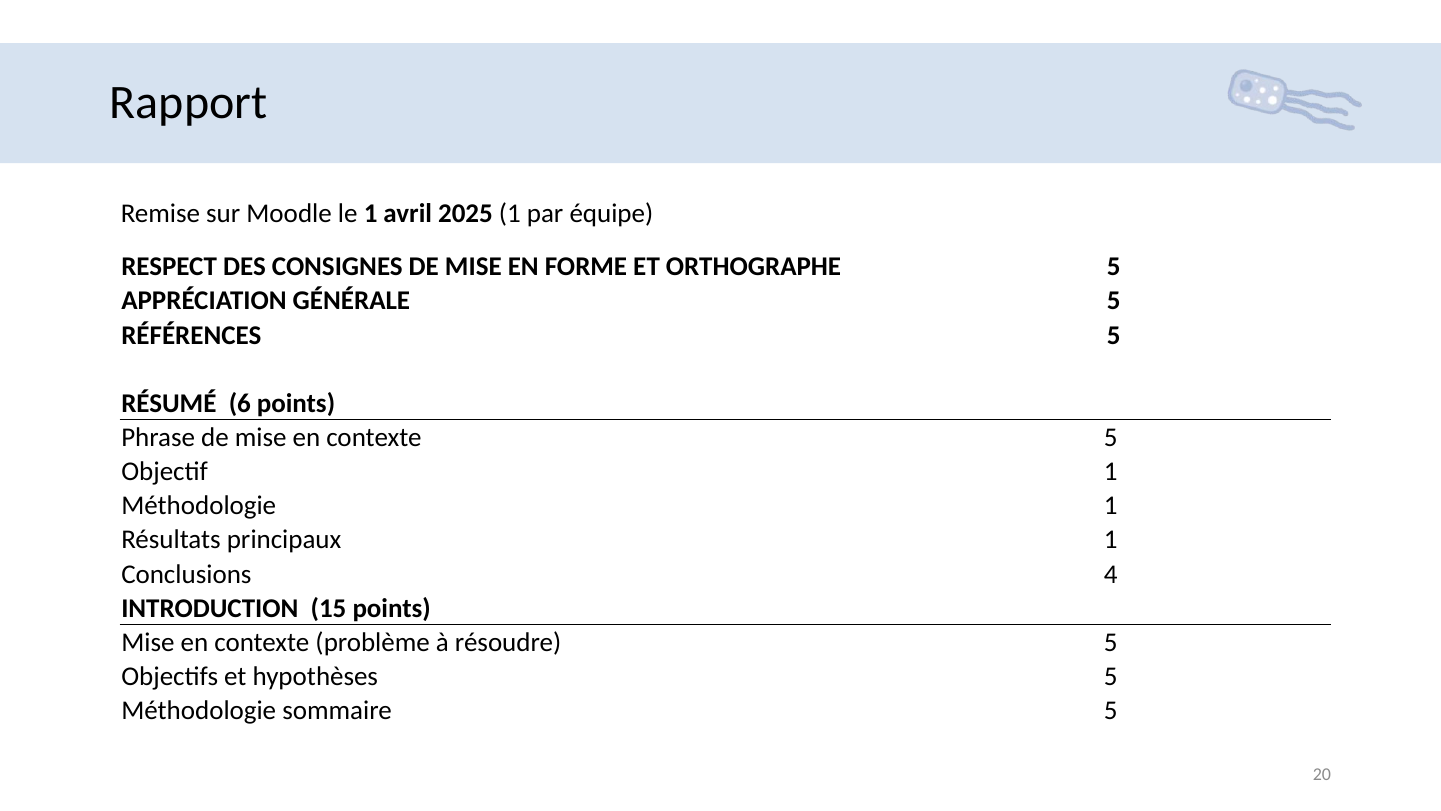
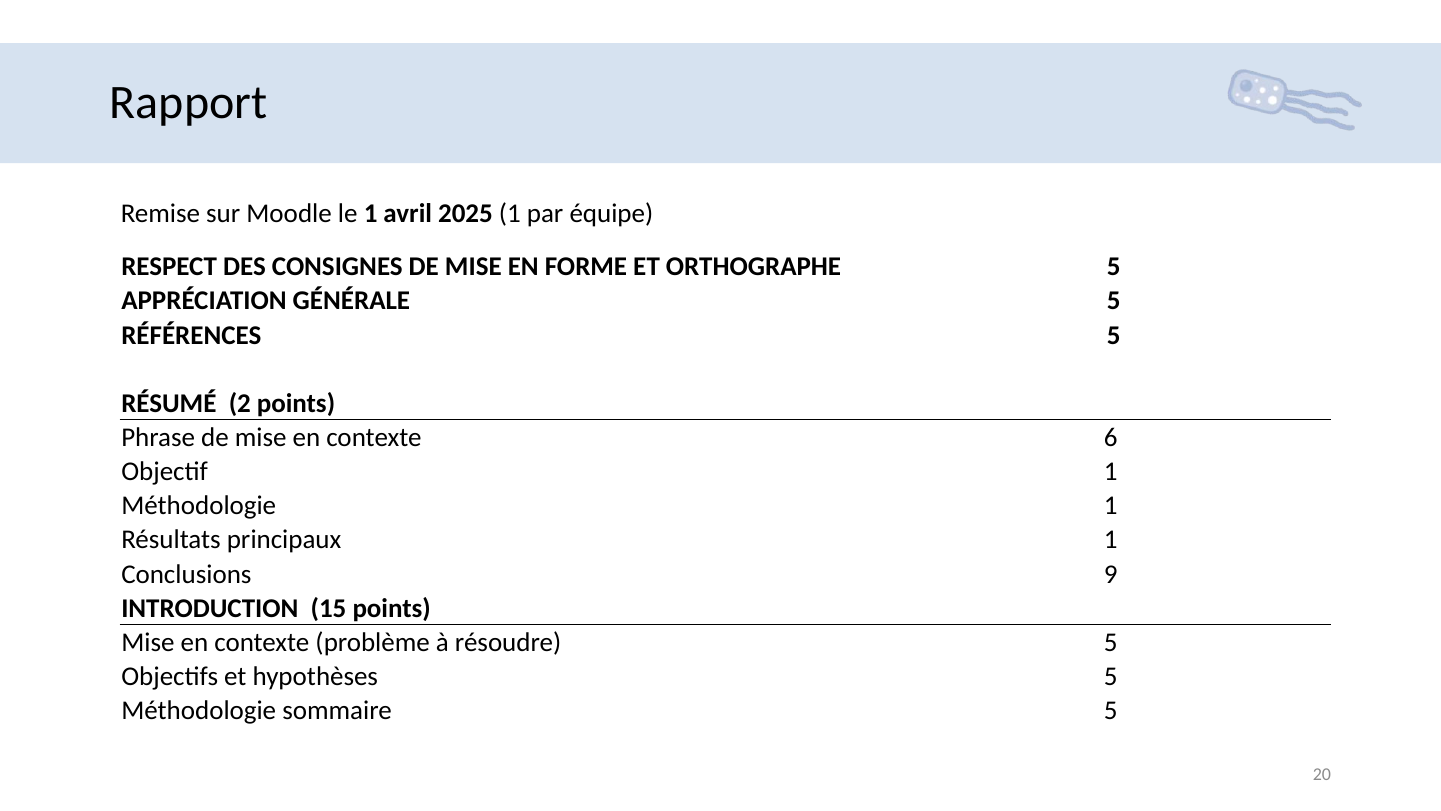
6: 6 -> 2
contexte 5: 5 -> 6
4: 4 -> 9
